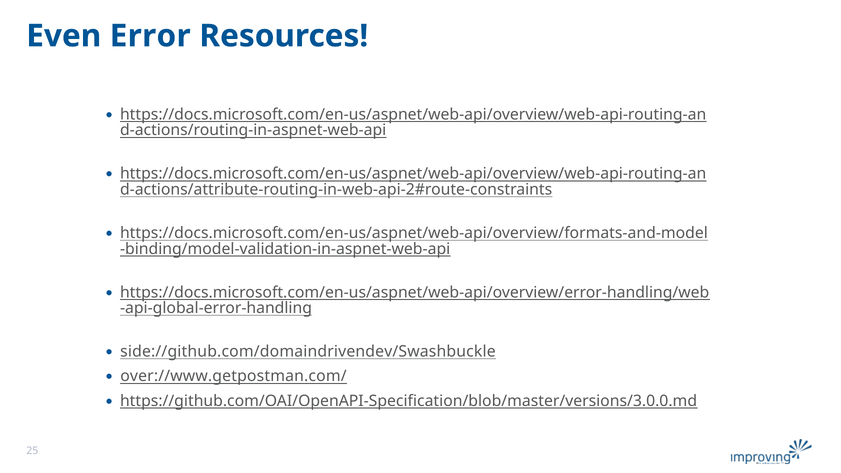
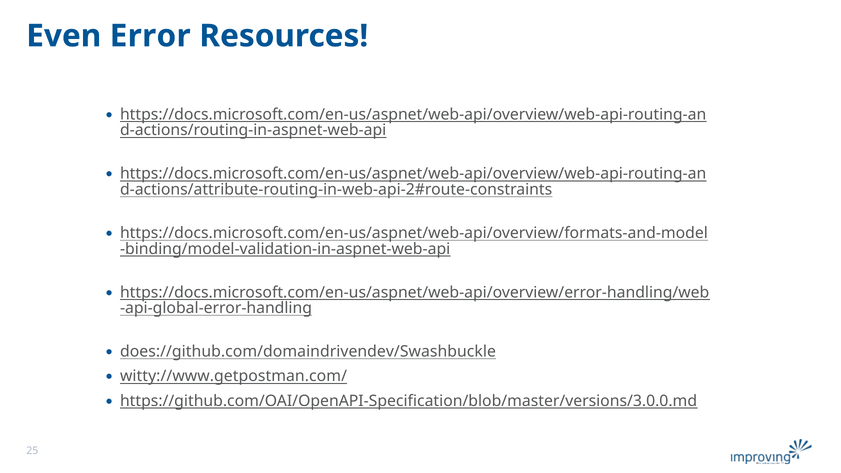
side://github.com/domaindrivendev/Swashbuckle: side://github.com/domaindrivendev/Swashbuckle -> does://github.com/domaindrivendev/Swashbuckle
over://www.getpostman.com/: over://www.getpostman.com/ -> witty://www.getpostman.com/
